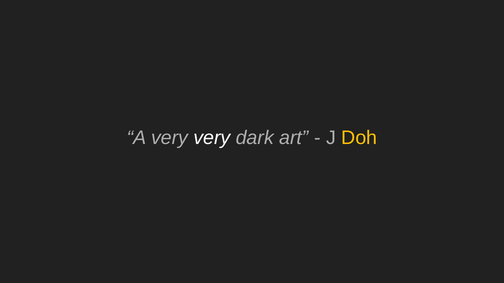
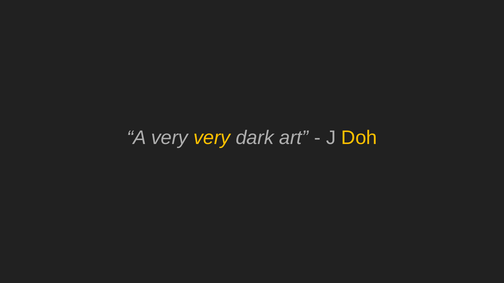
very at (212, 138) colour: white -> yellow
